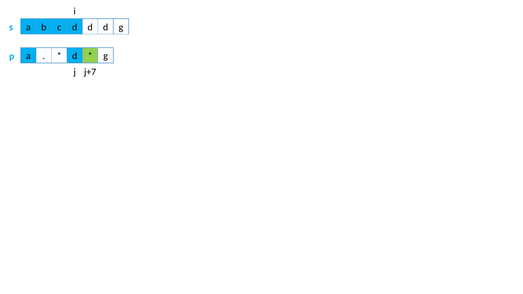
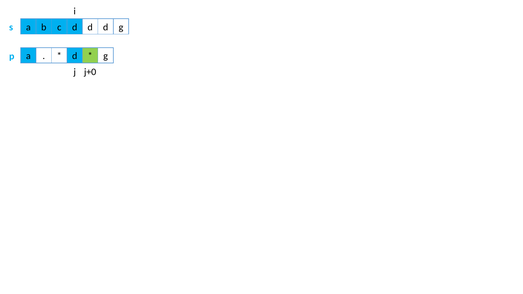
j+7: j+7 -> j+0
